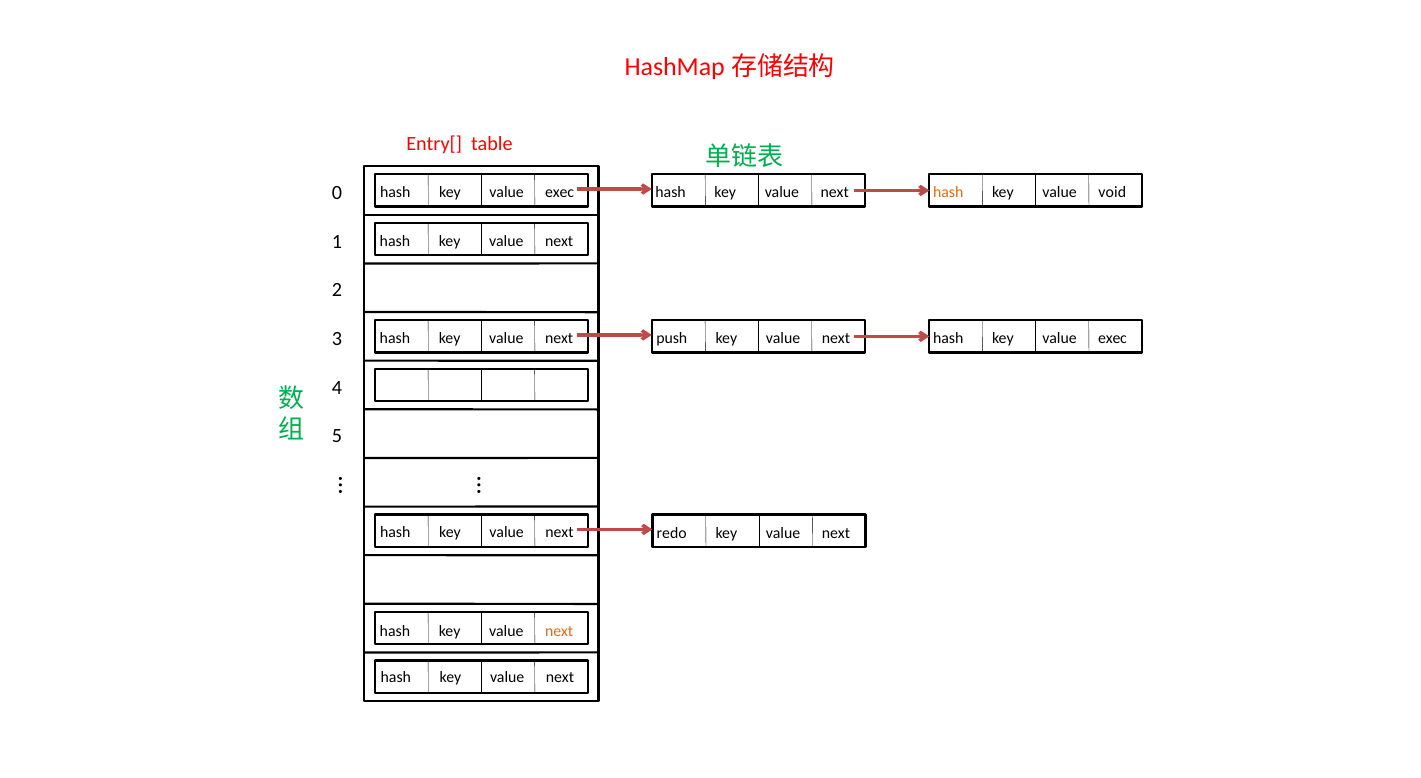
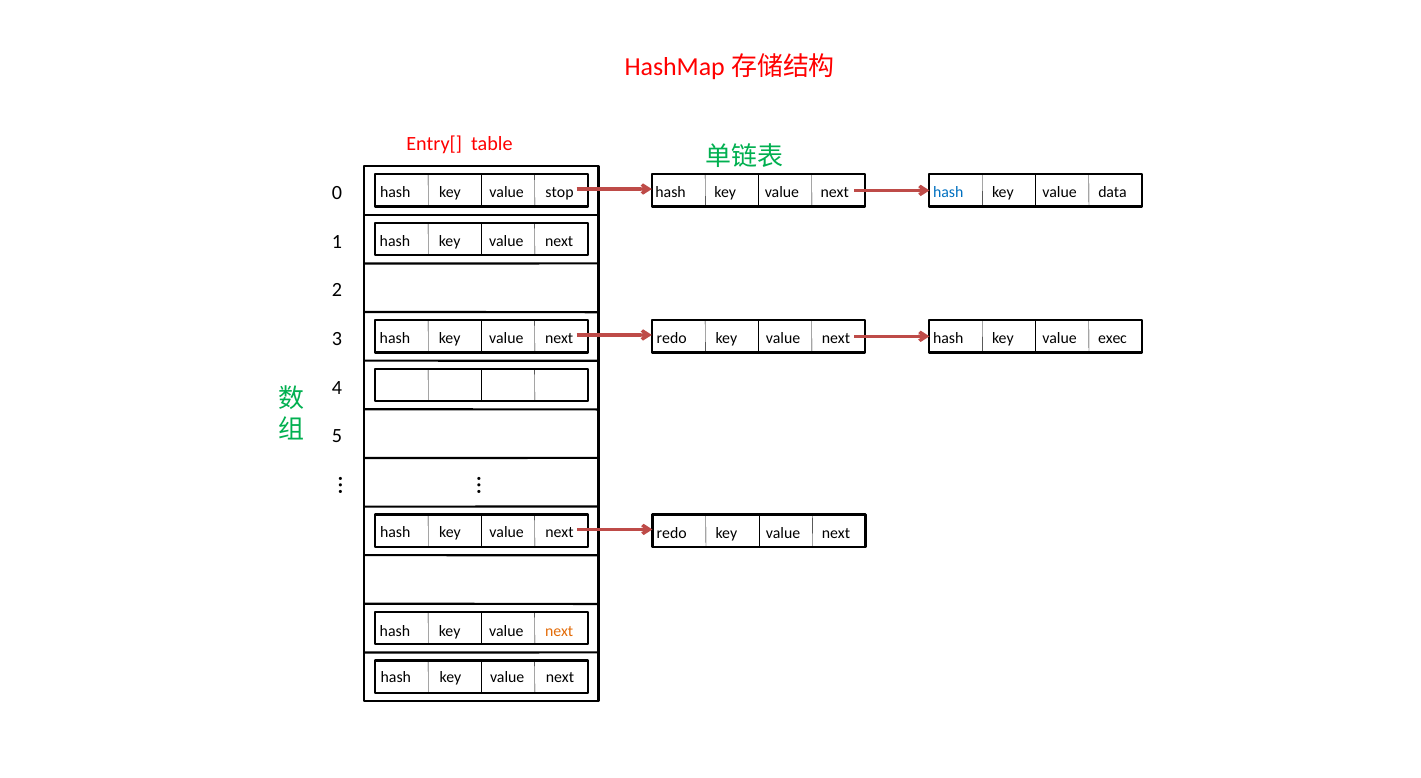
exec at (560, 192): exec -> stop
hash at (948, 192) colour: orange -> blue
void: void -> data
push at (672, 338): push -> redo
